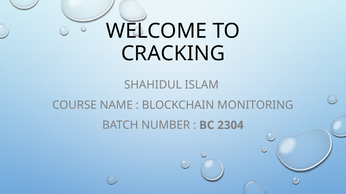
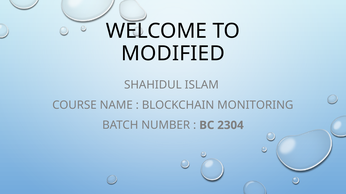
CRACKING: CRACKING -> MODIFIED
